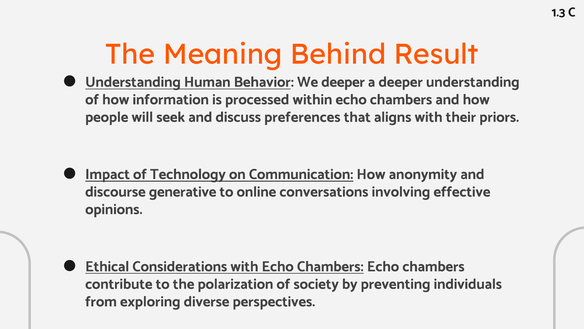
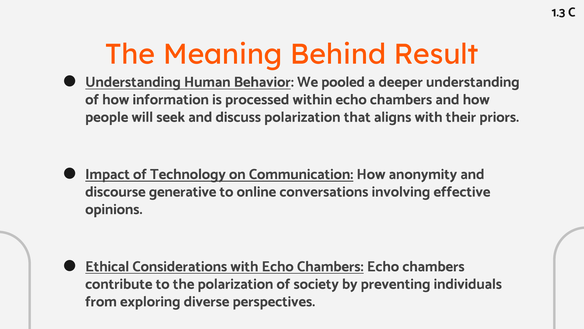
We deeper: deeper -> pooled
discuss preferences: preferences -> polarization
